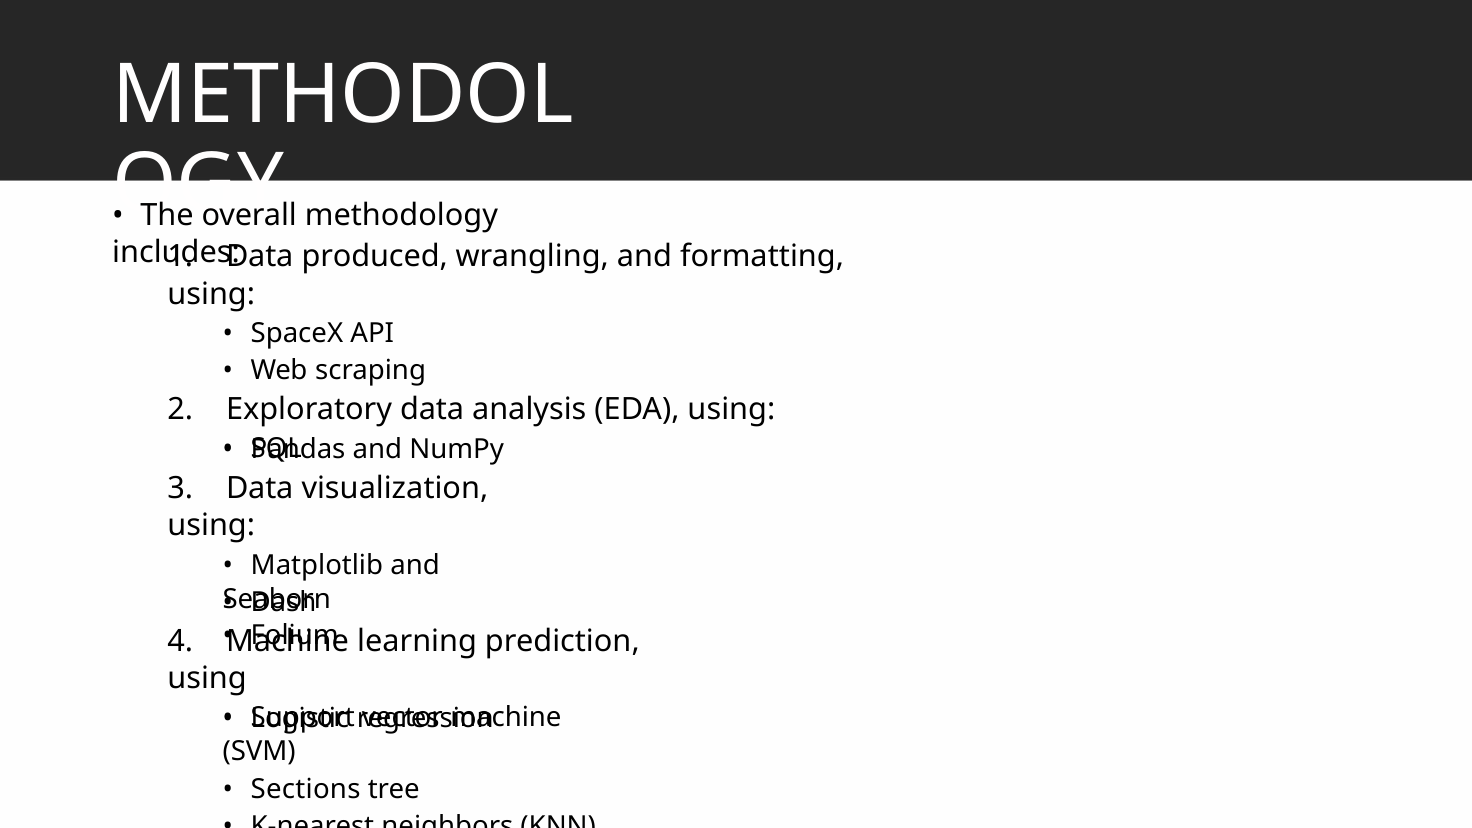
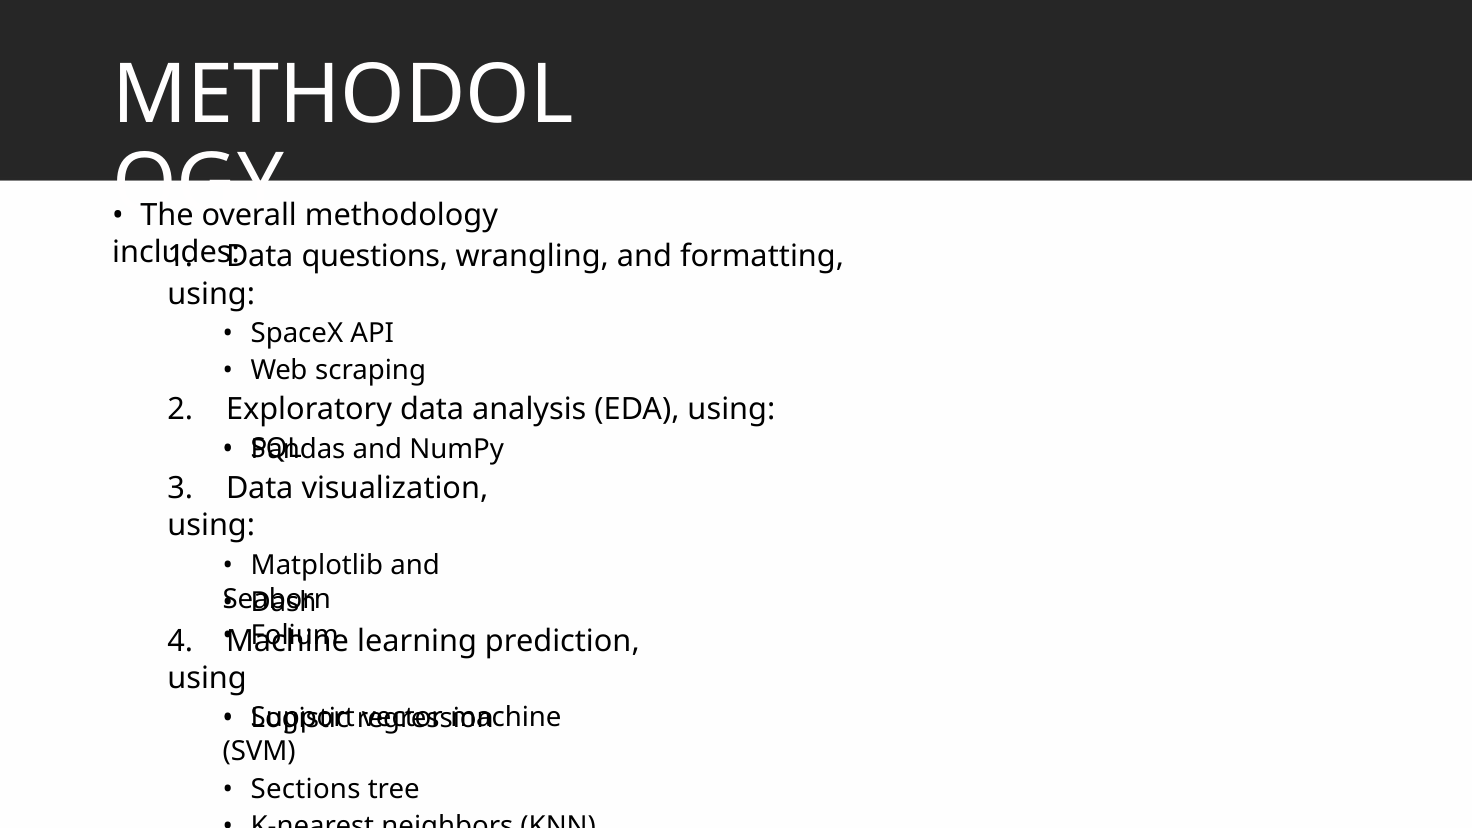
produced: produced -> questions
